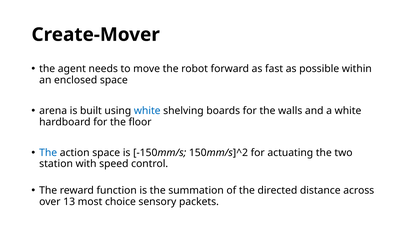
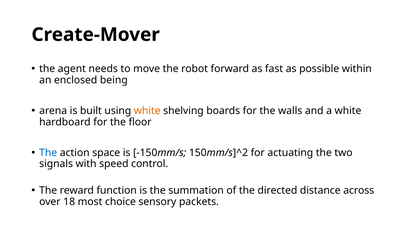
enclosed space: space -> being
white at (147, 111) colour: blue -> orange
station: station -> signals
13: 13 -> 18
